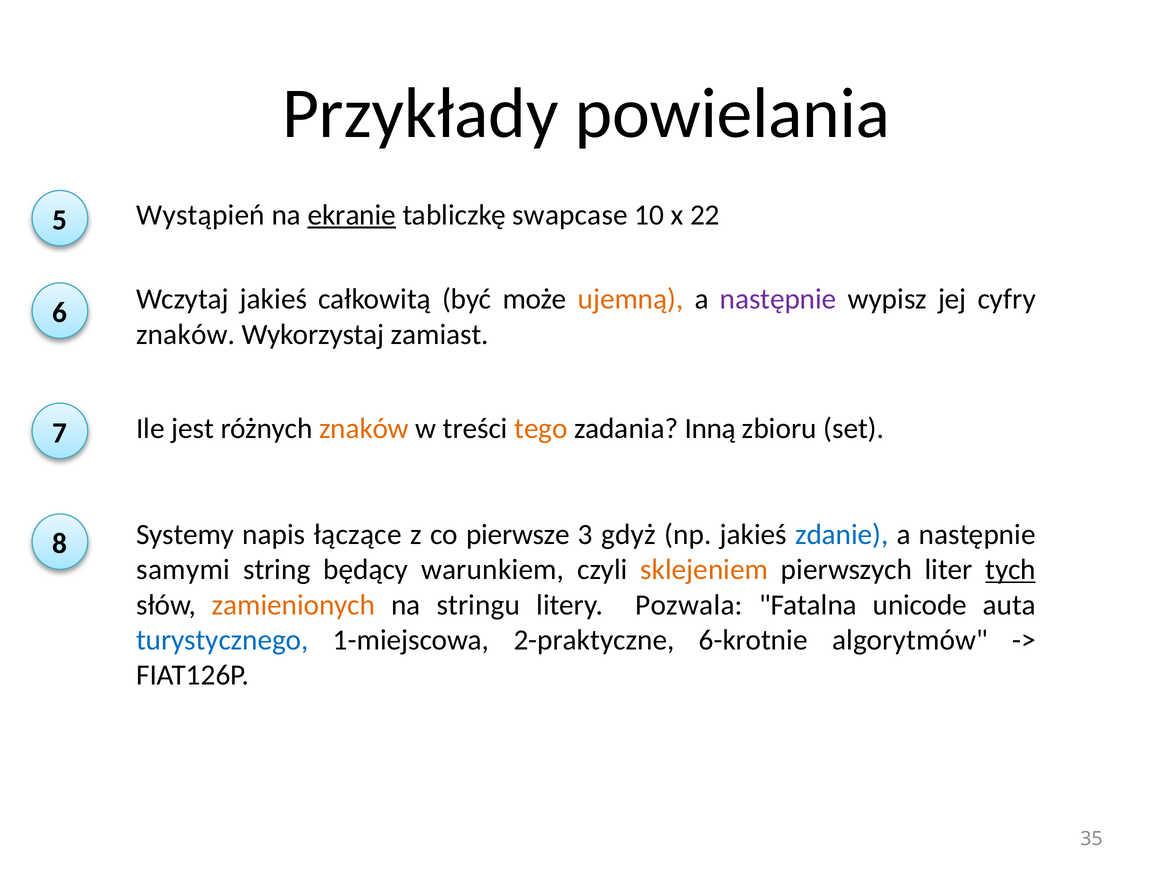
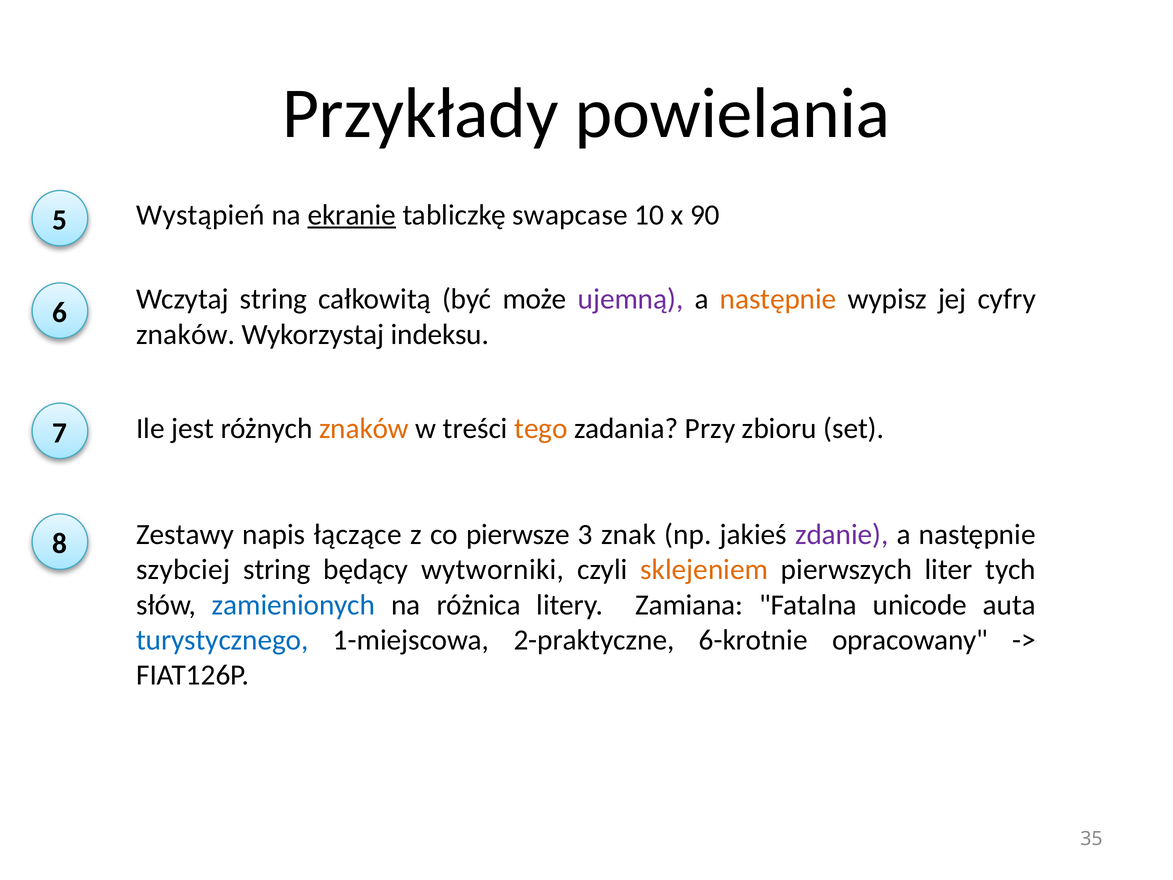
22: 22 -> 90
Wczytaj jakieś: jakieś -> string
ujemną colour: orange -> purple
następnie at (778, 299) colour: purple -> orange
zamiast: zamiast -> indeksu
Inną: Inną -> Przy
Systemy: Systemy -> Zestawy
gdyż: gdyż -> znak
zdanie colour: blue -> purple
samymi: samymi -> szybciej
warunkiem: warunkiem -> wytworniki
tych underline: present -> none
zamienionych colour: orange -> blue
stringu: stringu -> różnica
Pozwala: Pozwala -> Zamiana
algorytmów: algorytmów -> opracowany
